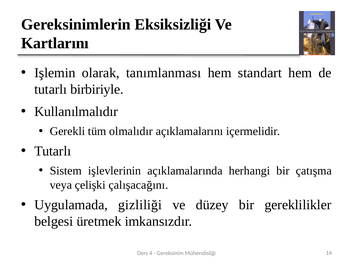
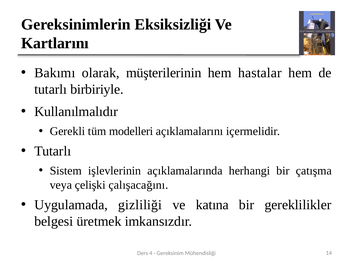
Işlemin: Işlemin -> Bakımı
tanımlanması: tanımlanması -> müşterilerinin
standart: standart -> hastalar
olmalıdır: olmalıdır -> modelleri
düzey: düzey -> katına
